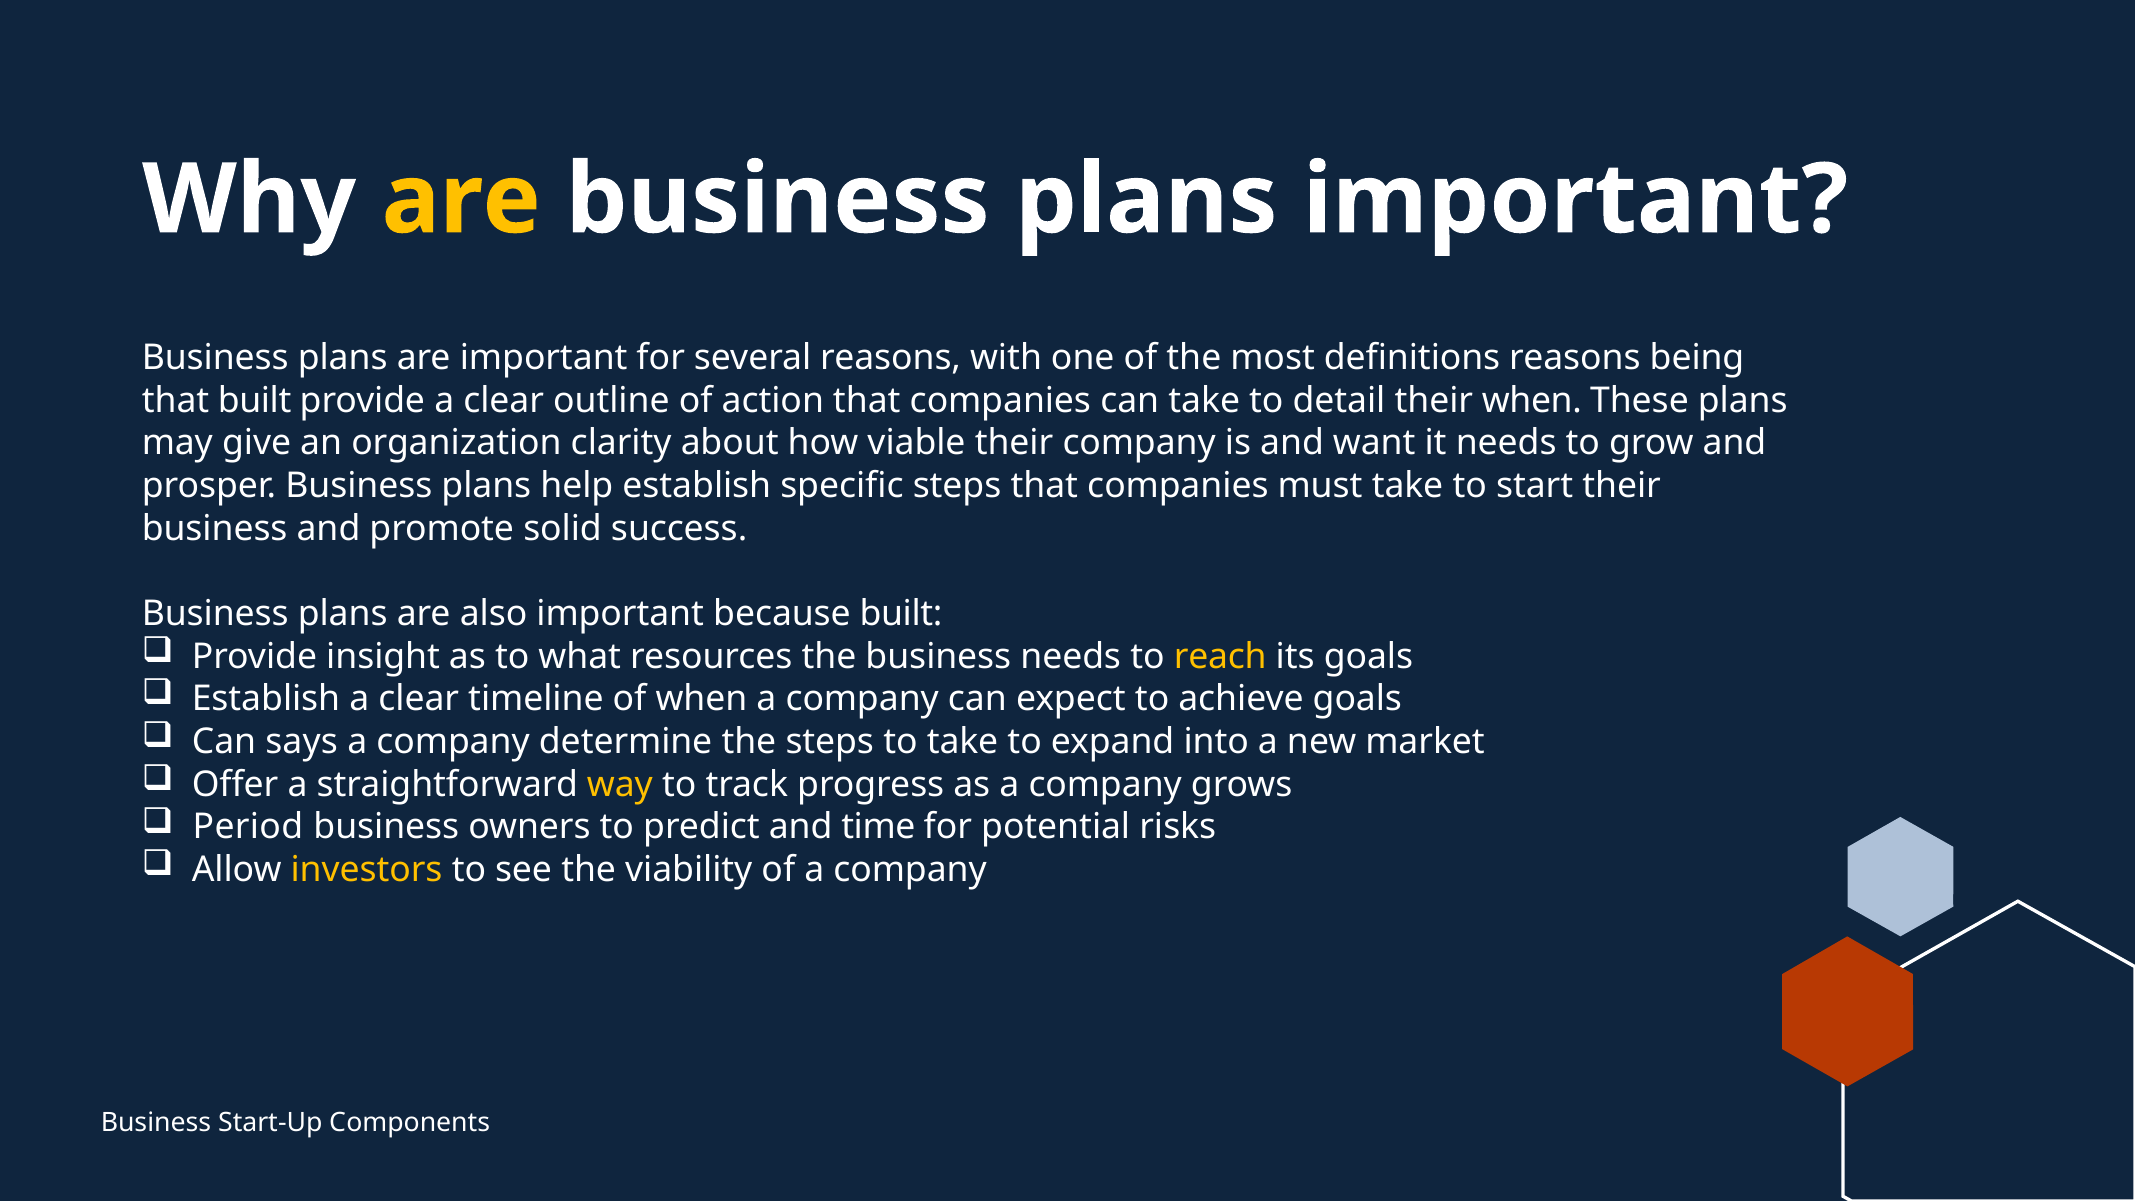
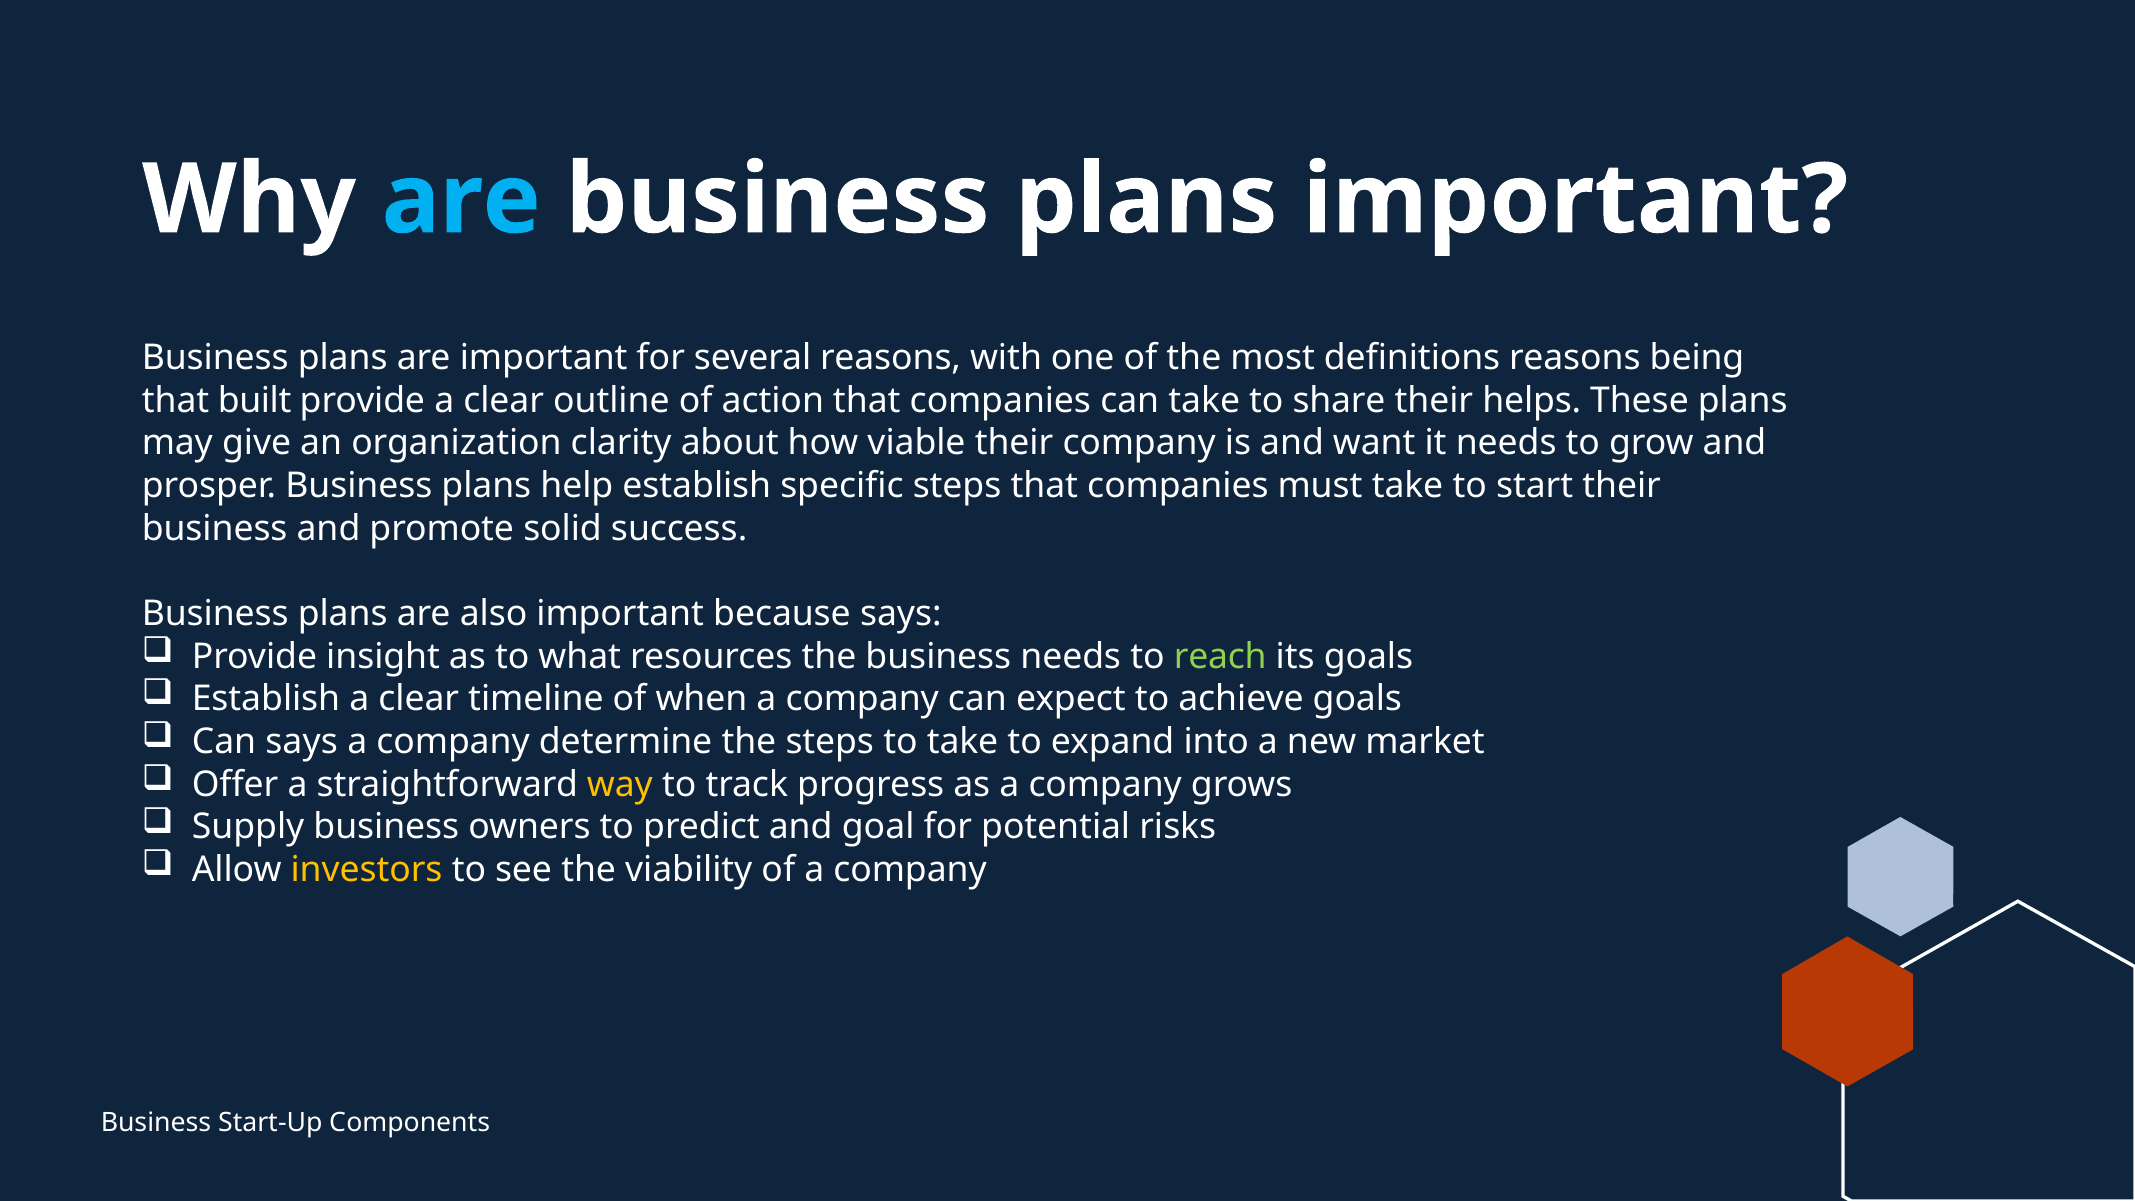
are at (461, 200) colour: yellow -> light blue
detail: detail -> share
their when: when -> helps
because built: built -> says
reach colour: yellow -> light green
Period: Period -> Supply
time: time -> goal
